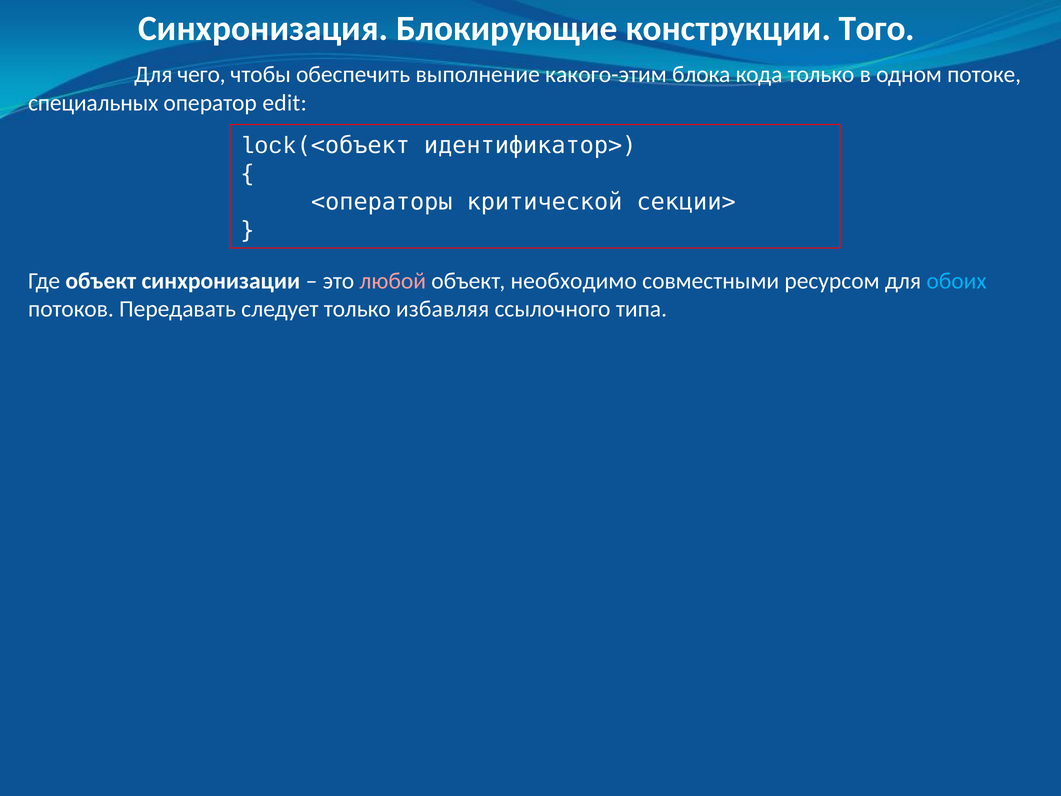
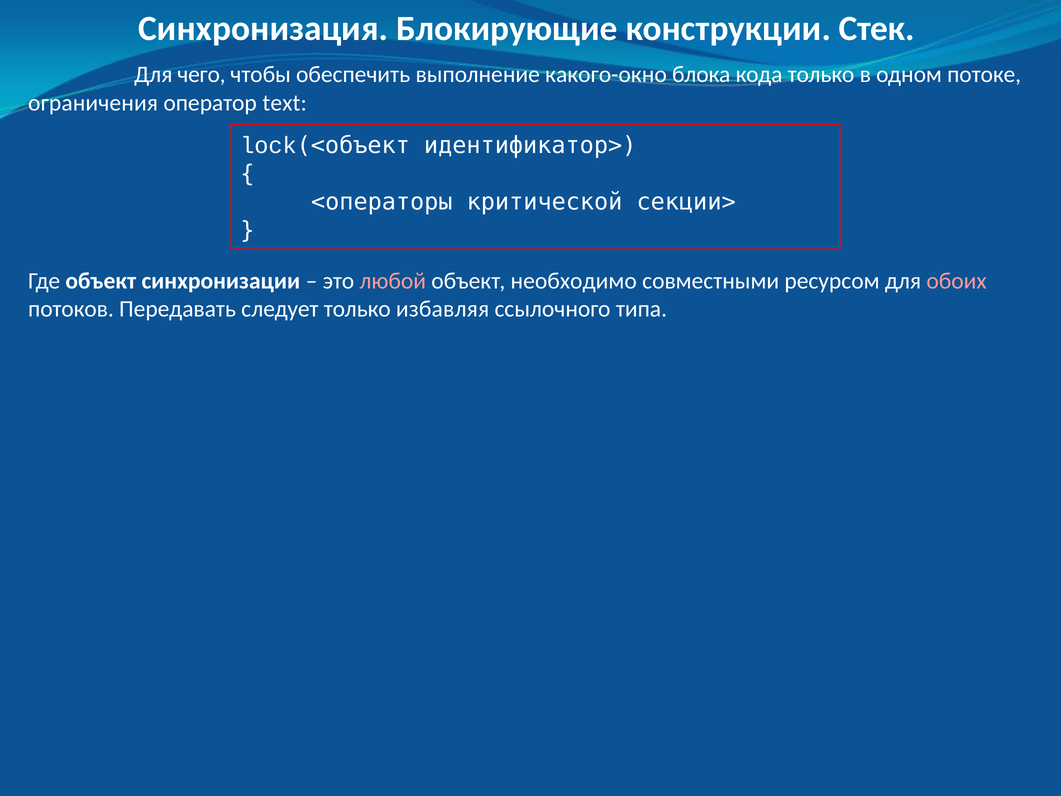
Того: Того -> Стек
какого-этим: какого-этим -> какого-окно
специальных: специальных -> ограничения
edit: edit -> text
обоих colour: light blue -> pink
